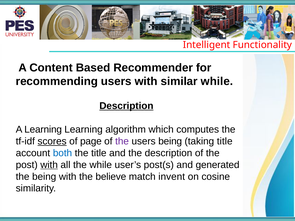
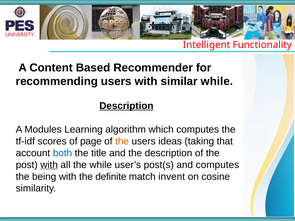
A Learning: Learning -> Modules
scores underline: present -> none
the at (122, 141) colour: purple -> orange
users being: being -> ideas
taking title: title -> that
and generated: generated -> computes
believe: believe -> definite
